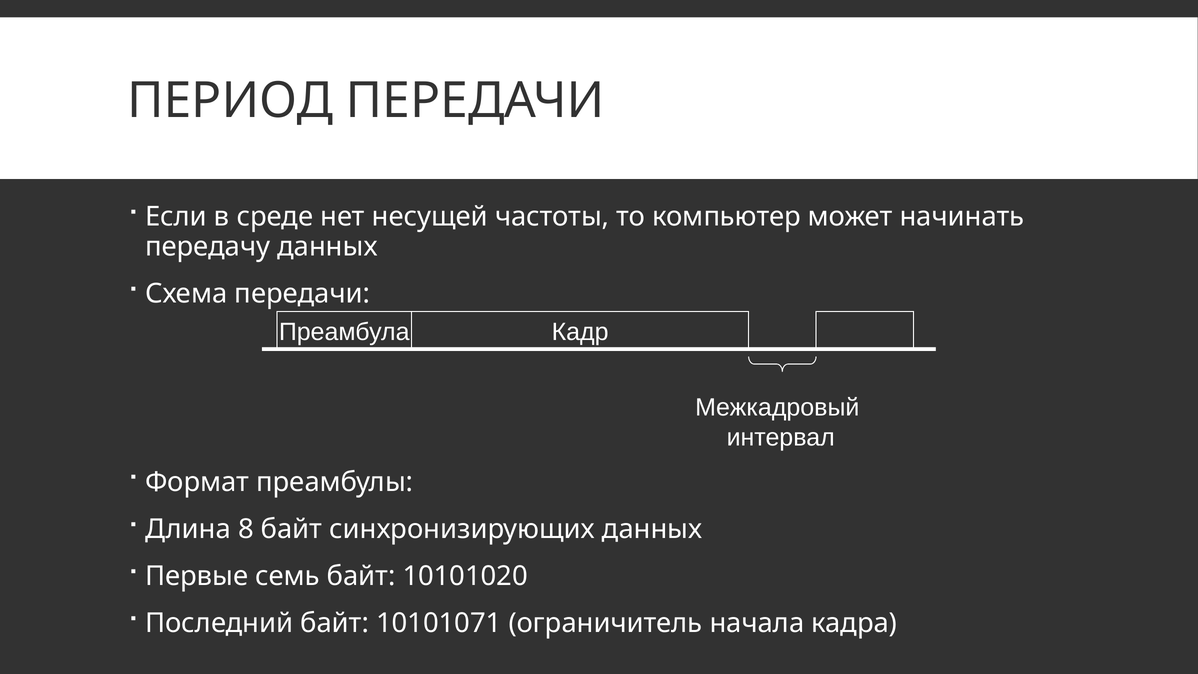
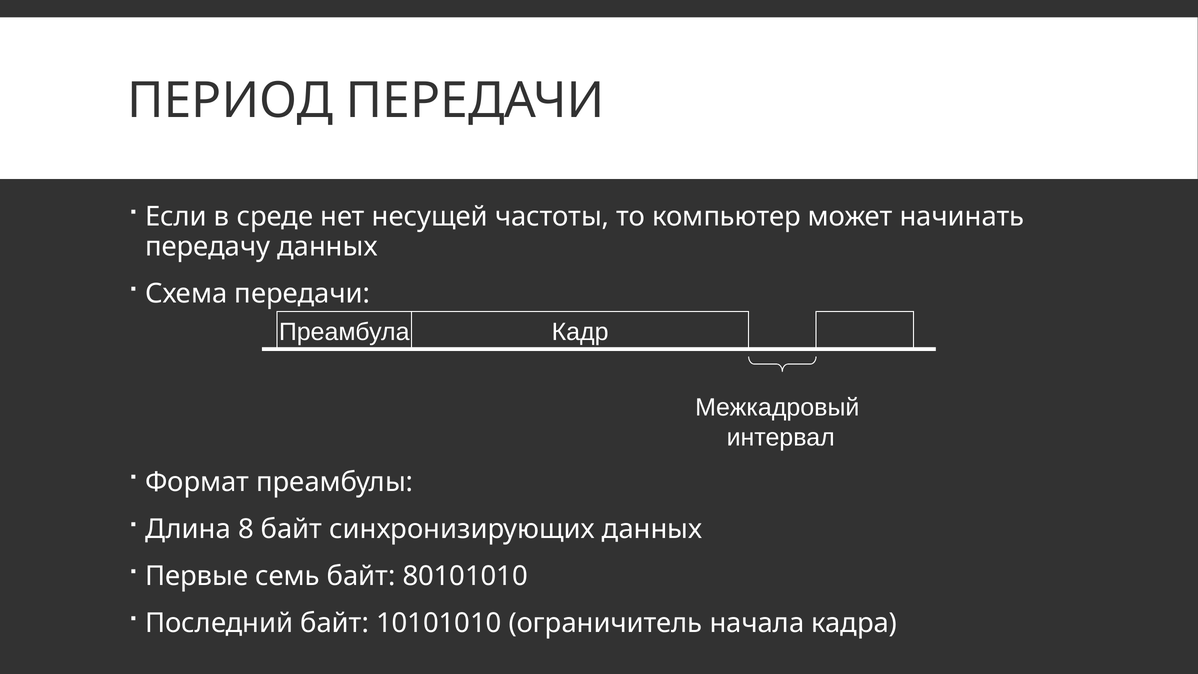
10101020: 10101020 -> 80101010
10101071: 10101071 -> 10101010
